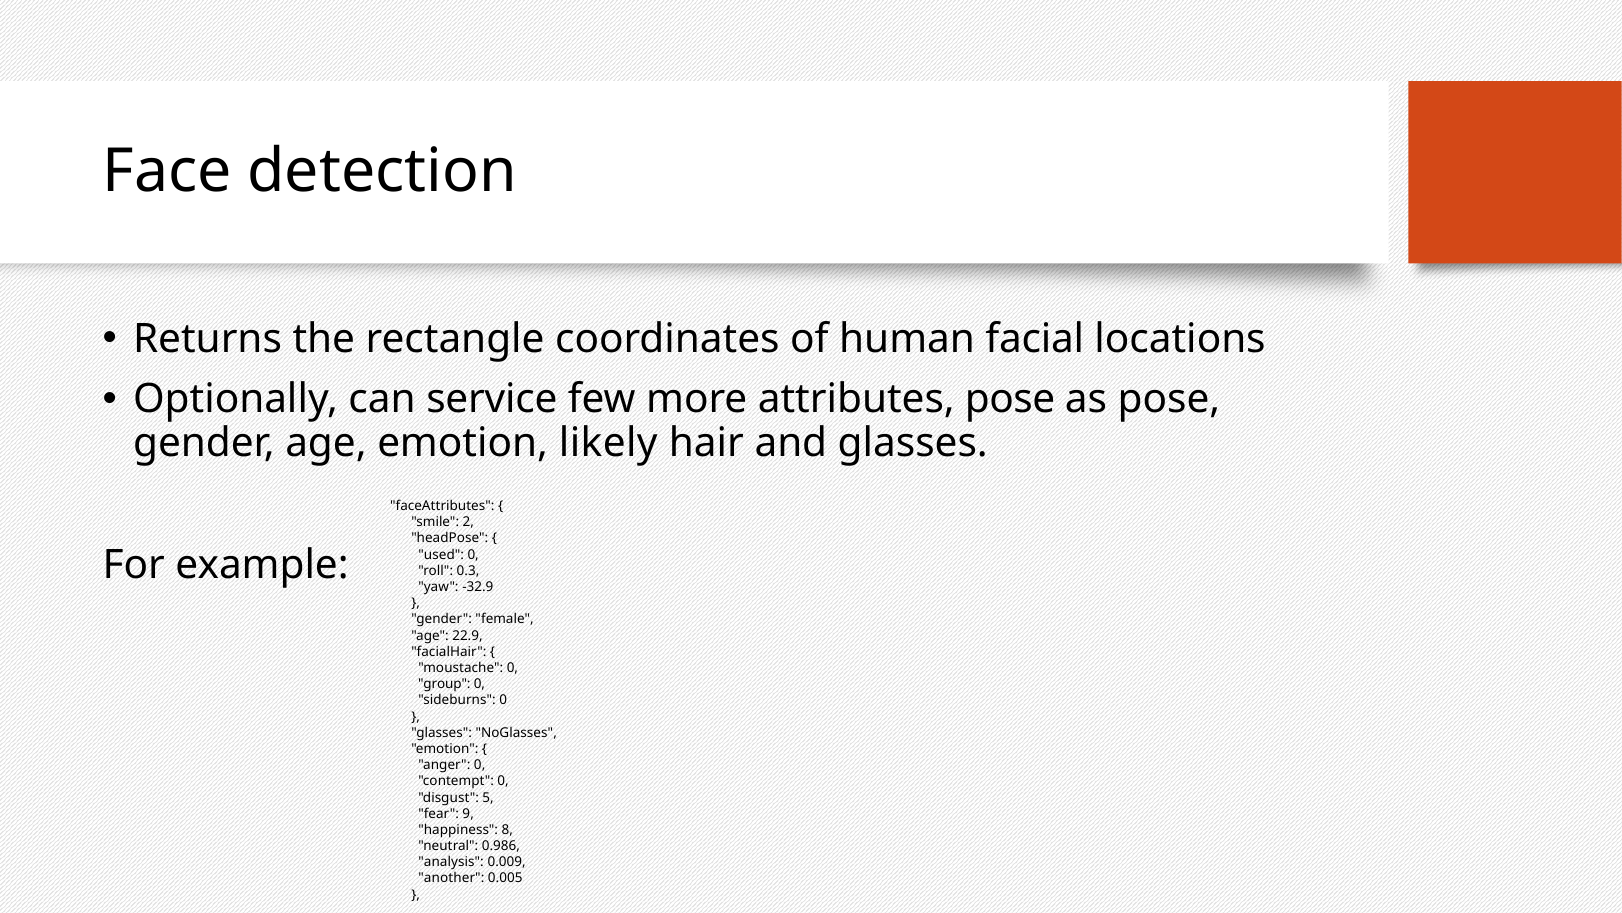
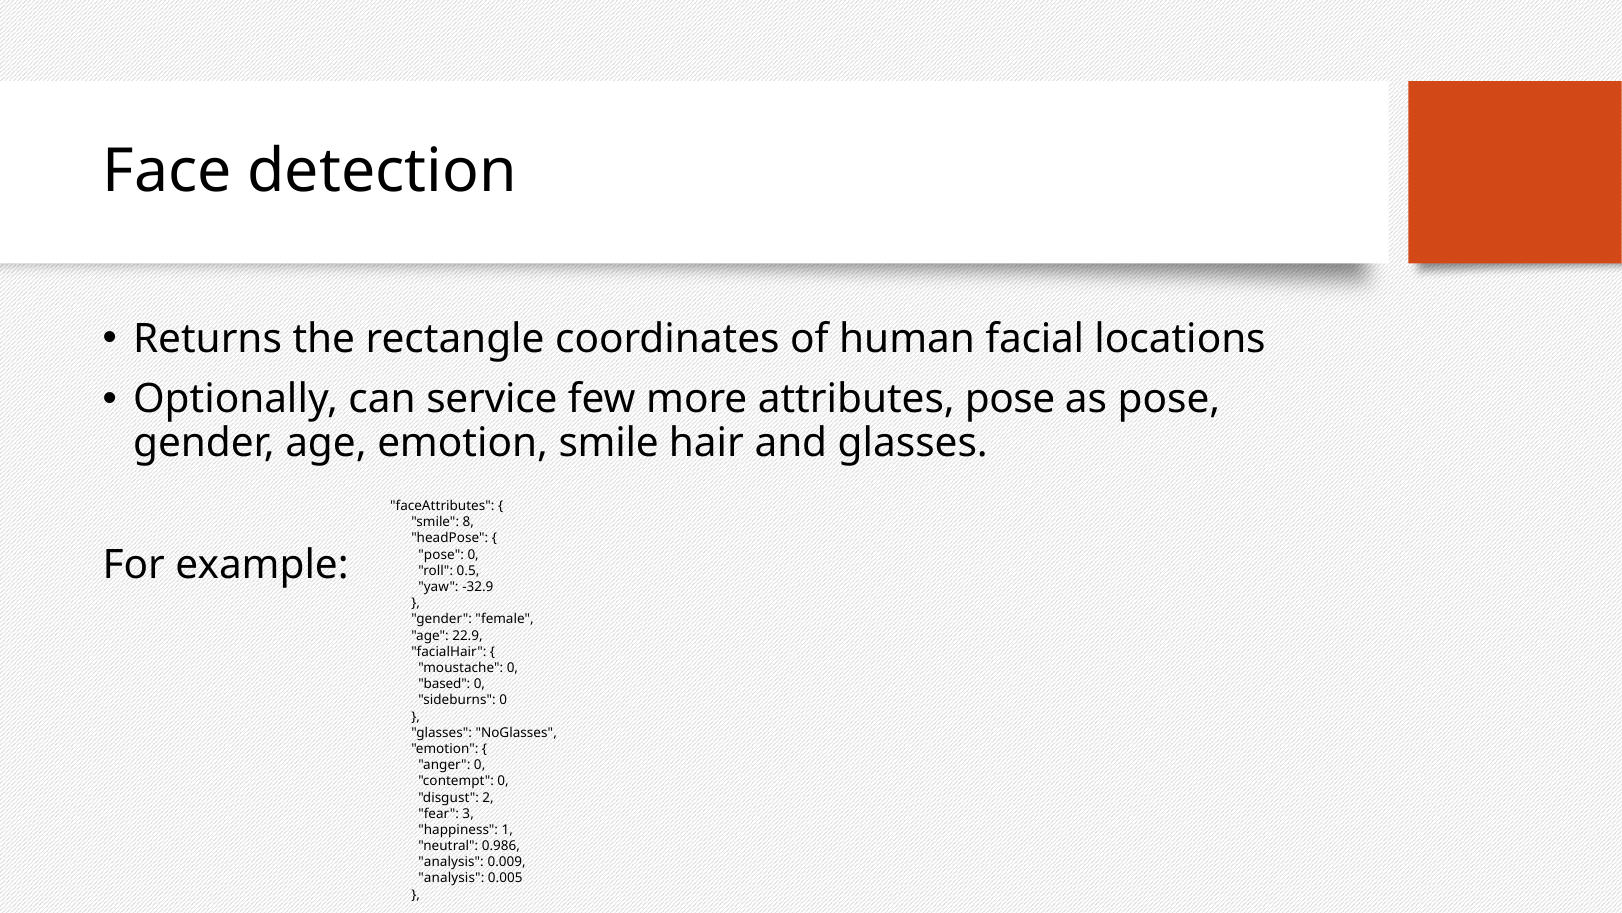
emotion likely: likely -> smile
2: 2 -> 8
used at (441, 554): used -> pose
0.3: 0.3 -> 0.5
group: group -> based
5: 5 -> 2
9: 9 -> 3
8: 8 -> 1
another at (451, 878): another -> analysis
